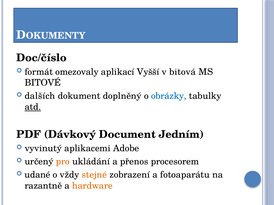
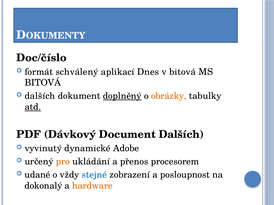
omezovaly: omezovaly -> schválený
Vyšší: Vyšší -> Dnes
BITOVÉ at (43, 83): BITOVÉ -> BITOVÁ
doplněný underline: none -> present
obrázky colour: blue -> orange
Document Jedním: Jedním -> Dalších
aplikacemi: aplikacemi -> dynamické
stejné colour: orange -> blue
fotoaparátu: fotoaparátu -> posloupnost
razantně: razantně -> dokonalý
